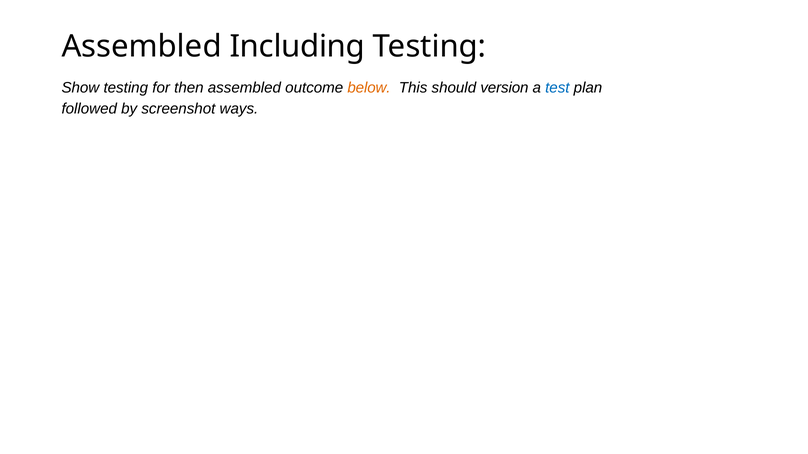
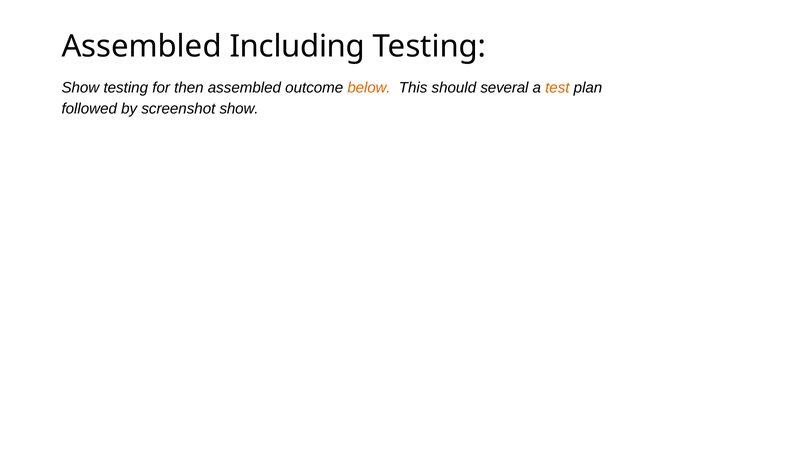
version: version -> several
test colour: blue -> orange
screenshot ways: ways -> show
